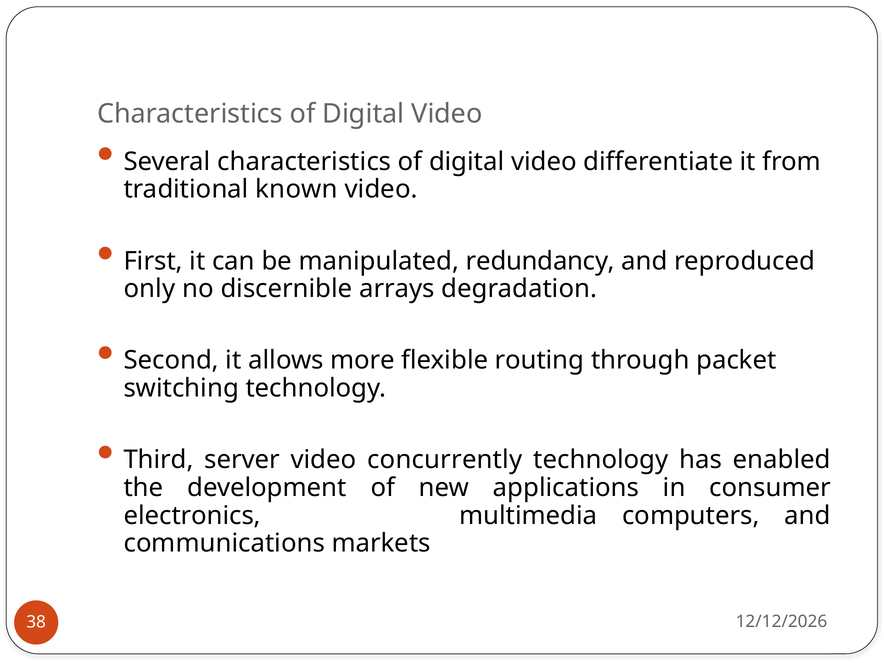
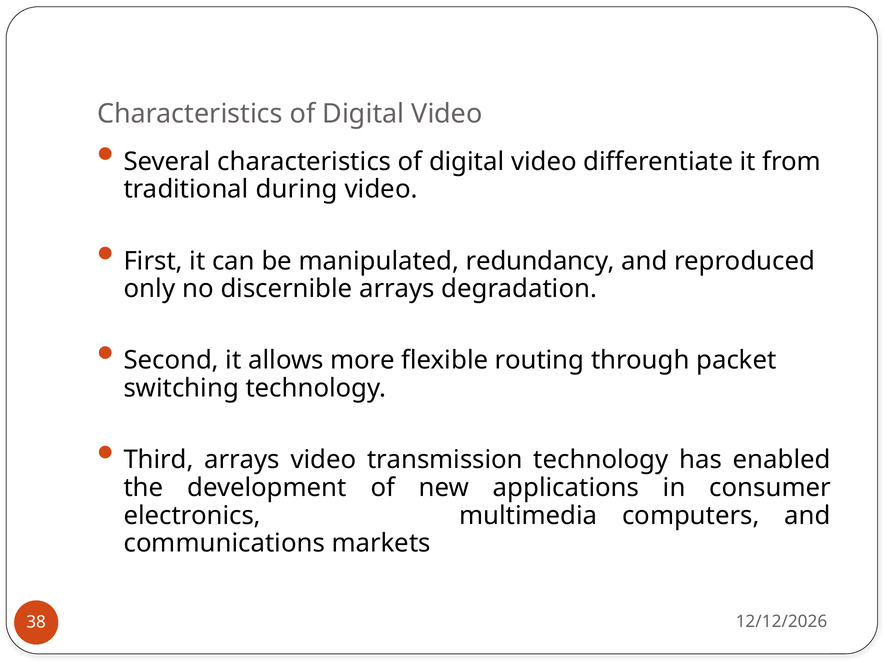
known: known -> during
Third server: server -> arrays
concurrently: concurrently -> transmission
